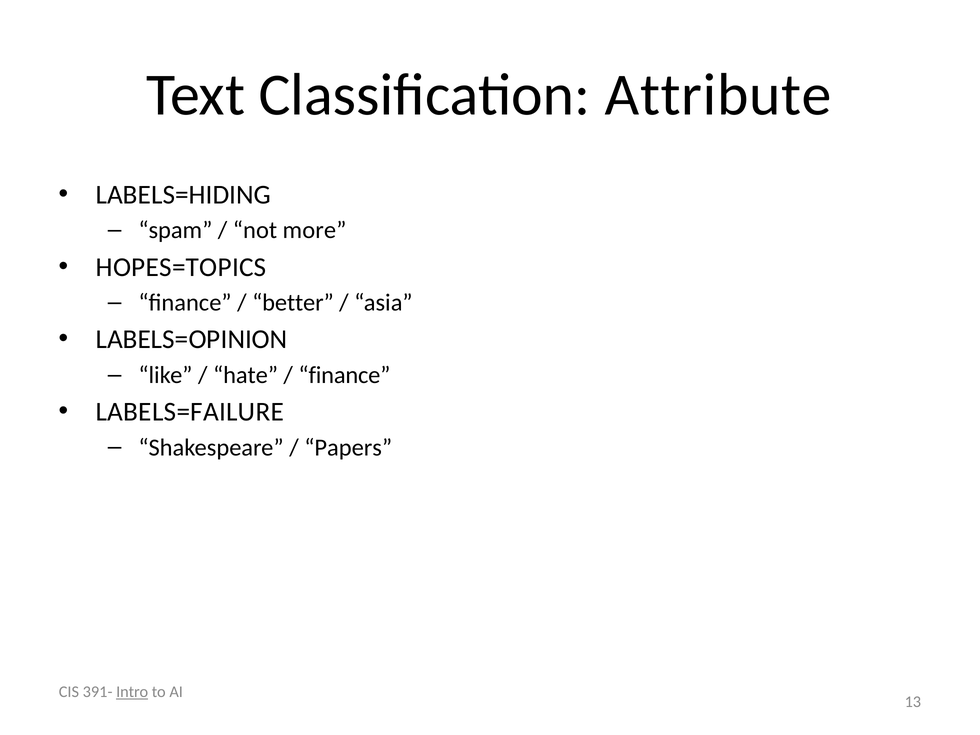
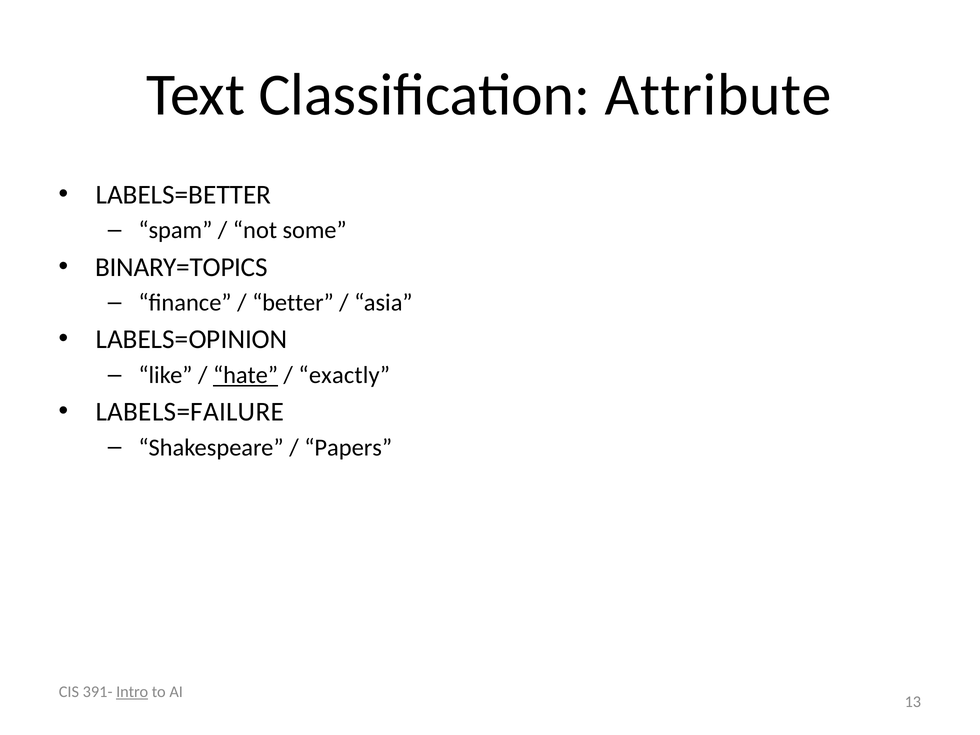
LABELS=HIDING: LABELS=HIDING -> LABELS=BETTER
more: more -> some
HOPES=TOPICS: HOPES=TOPICS -> BINARY=TOPICS
hate underline: none -> present
finance at (344, 375): finance -> exactly
